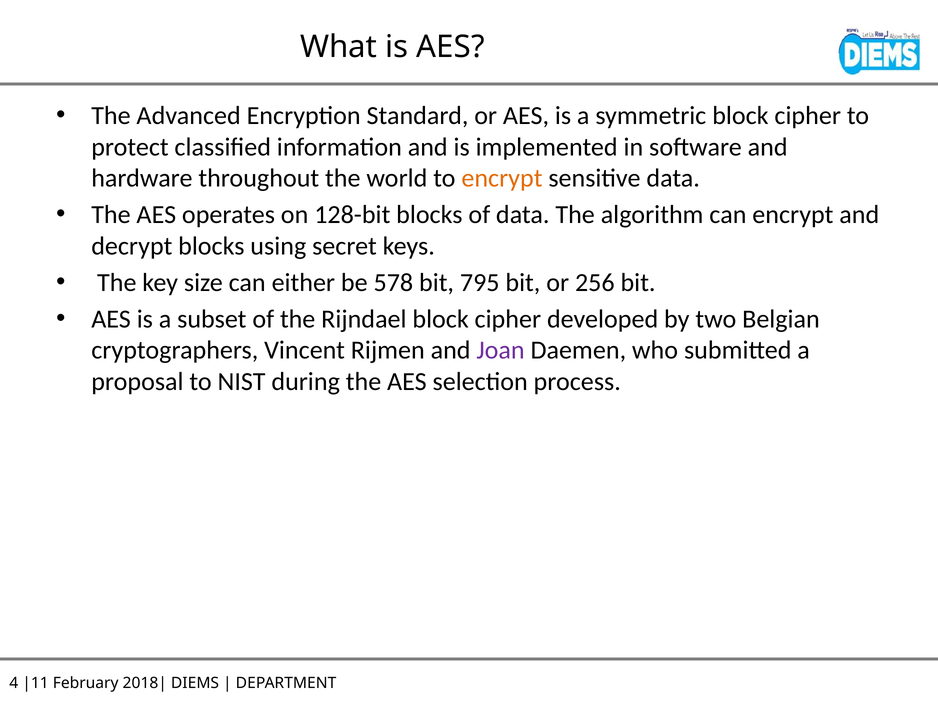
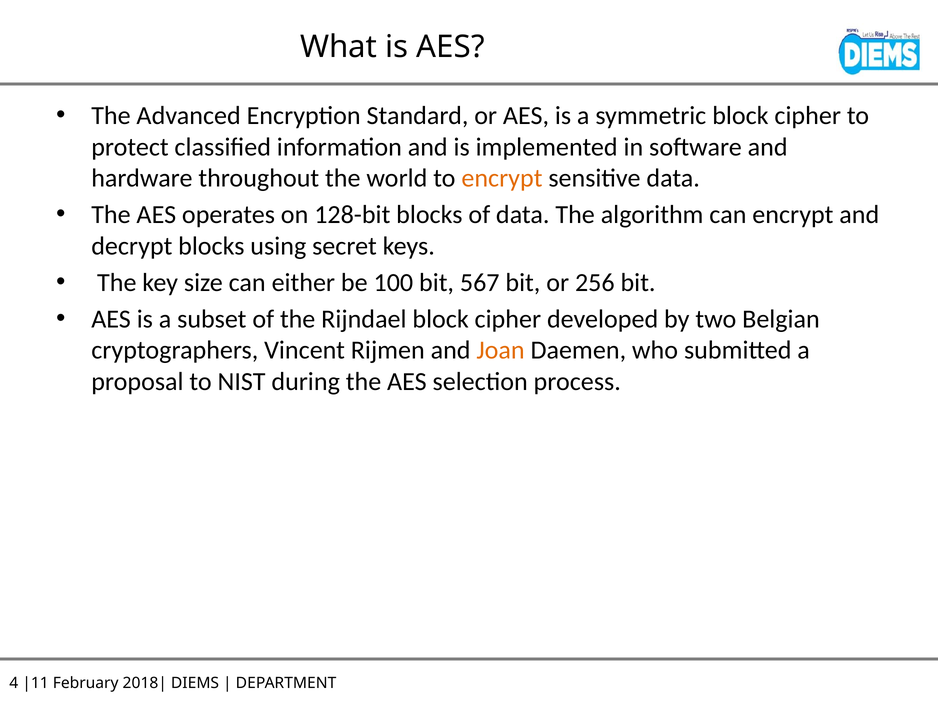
578: 578 -> 100
795: 795 -> 567
Joan colour: purple -> orange
